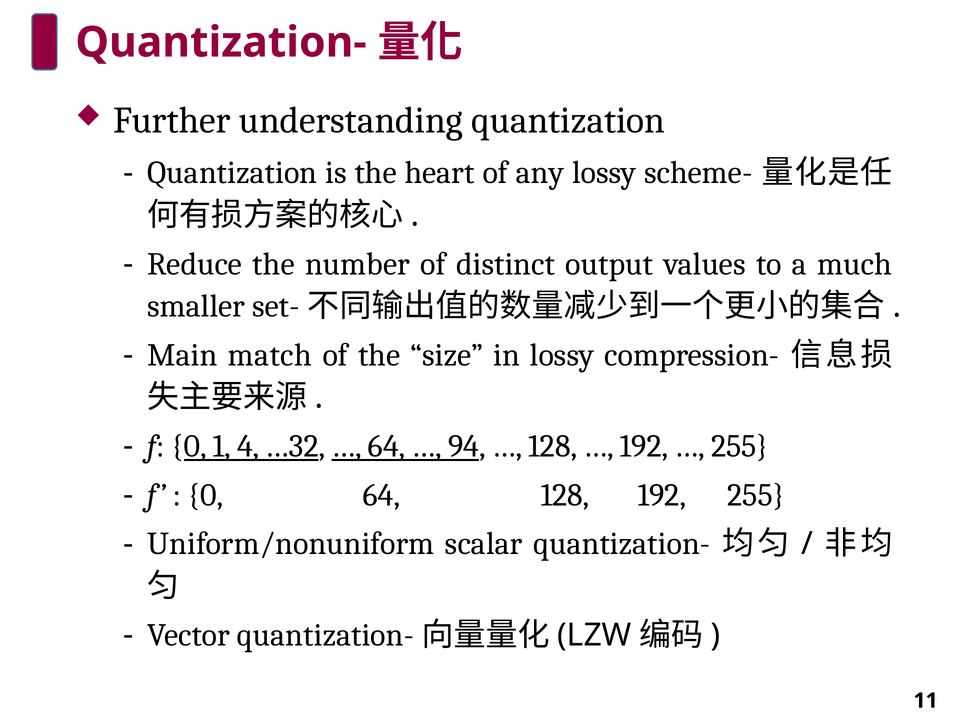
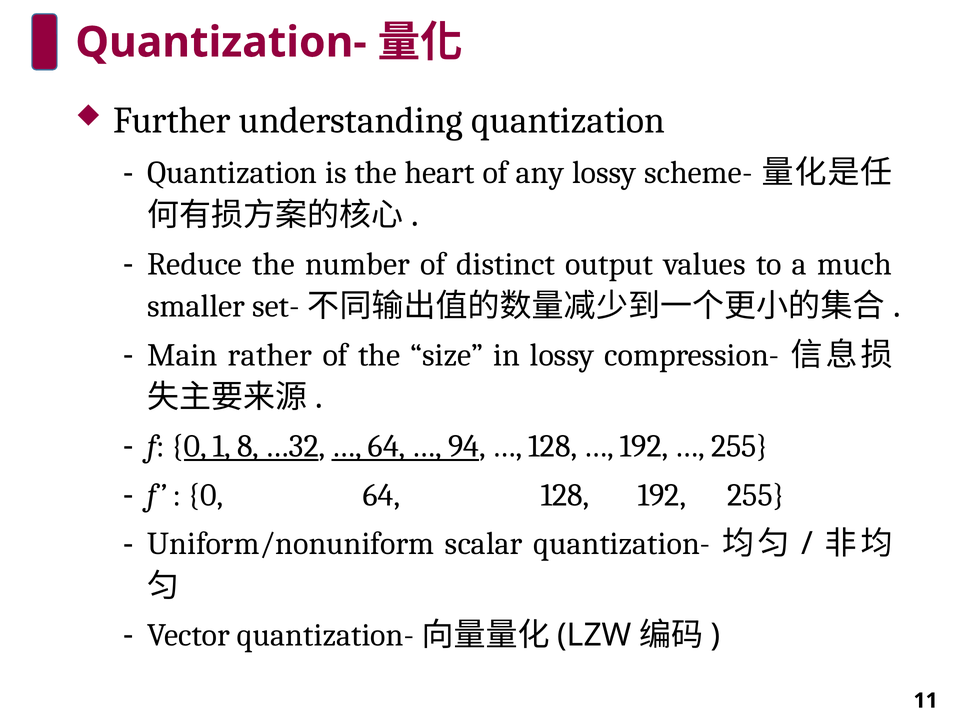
match: match -> rather
4: 4 -> 8
